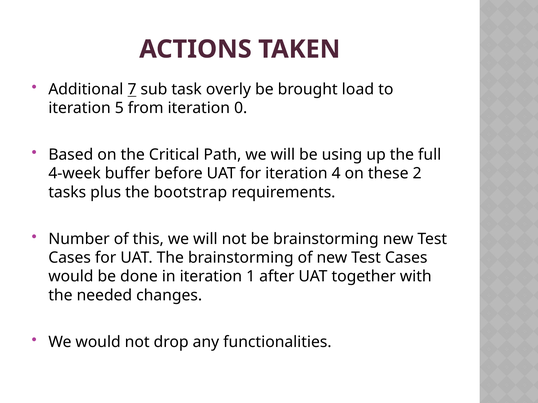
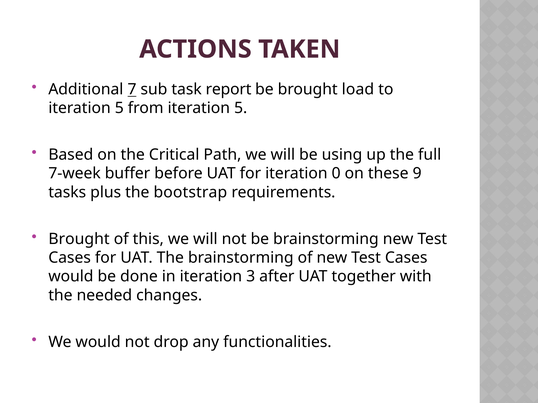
overly: overly -> report
from iteration 0: 0 -> 5
4-week: 4-week -> 7-week
4: 4 -> 0
2: 2 -> 9
Number at (79, 239): Number -> Brought
1: 1 -> 3
